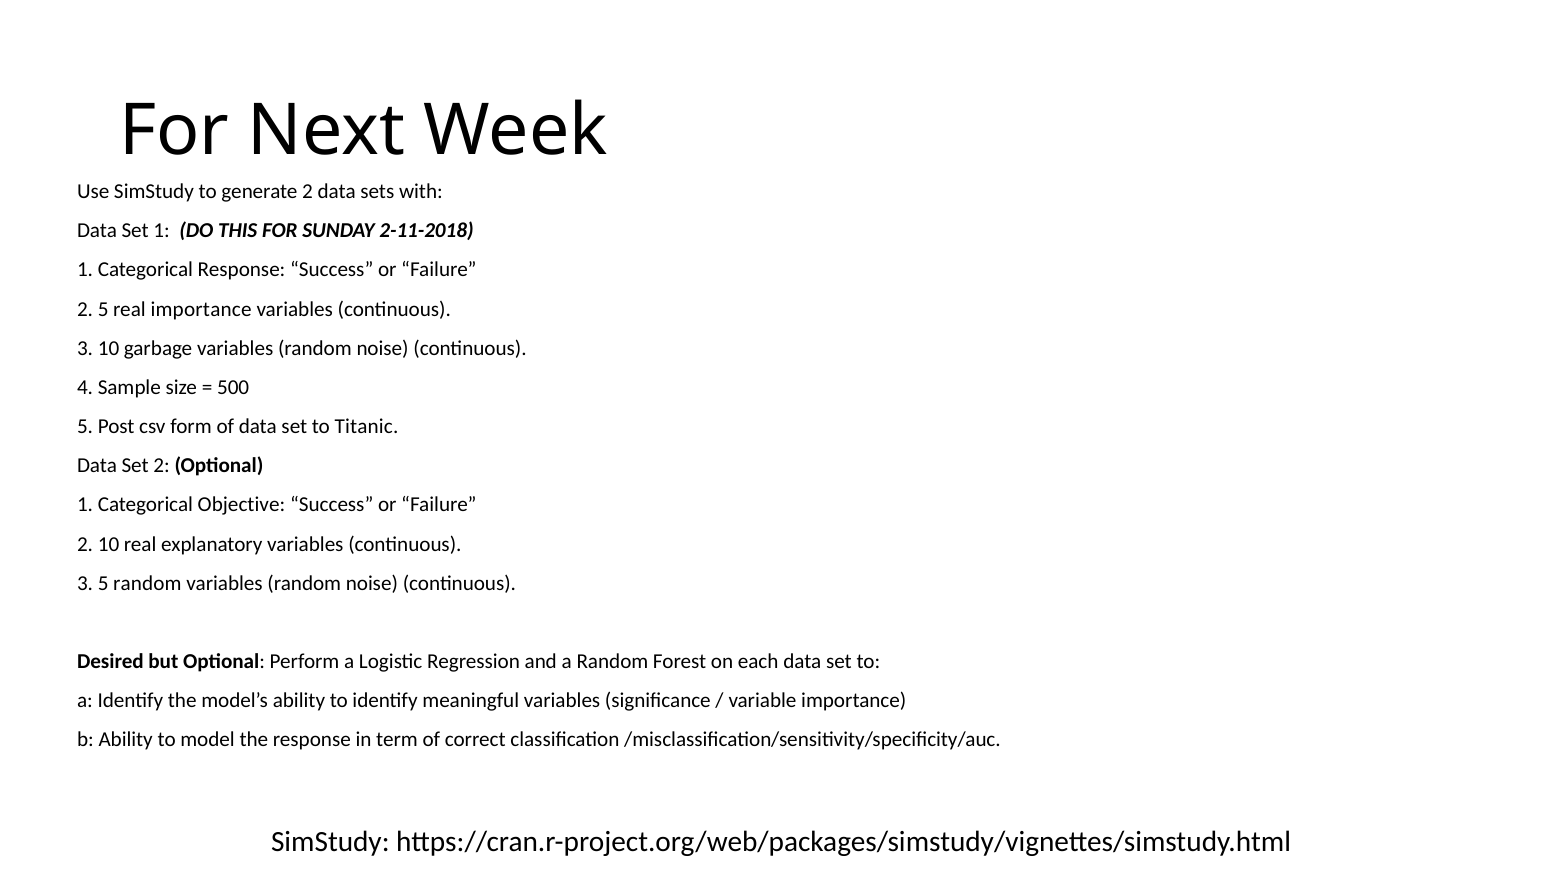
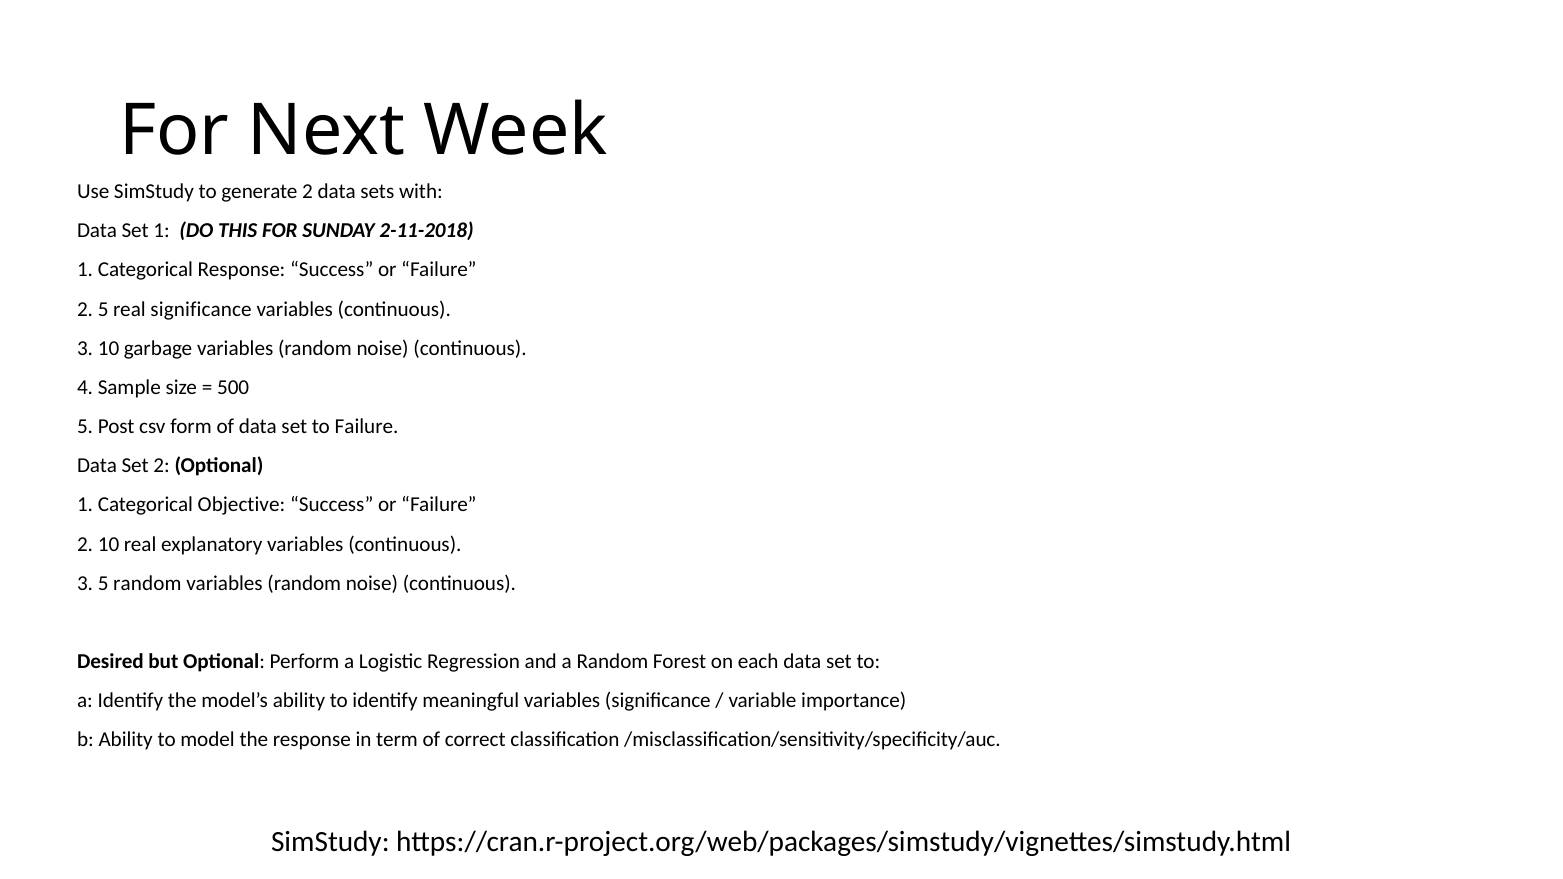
real importance: importance -> significance
to Titanic: Titanic -> Failure
